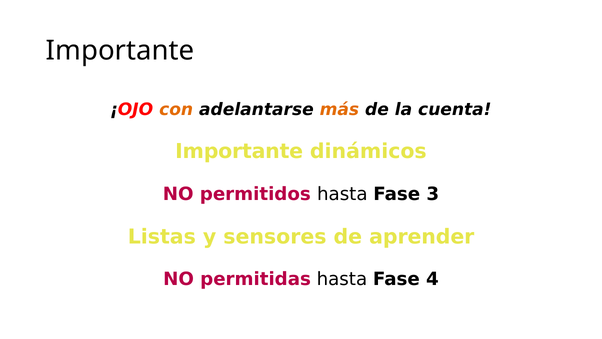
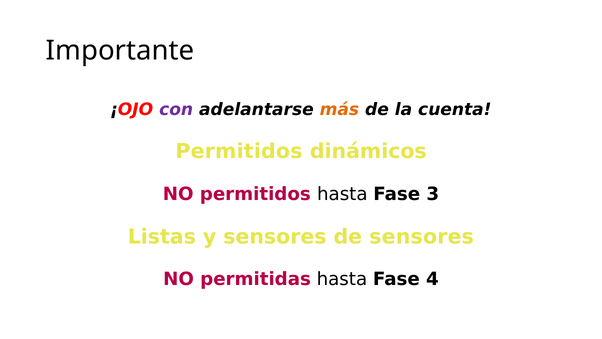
con colour: orange -> purple
Importante at (239, 151): Importante -> Permitidos
de aprender: aprender -> sensores
